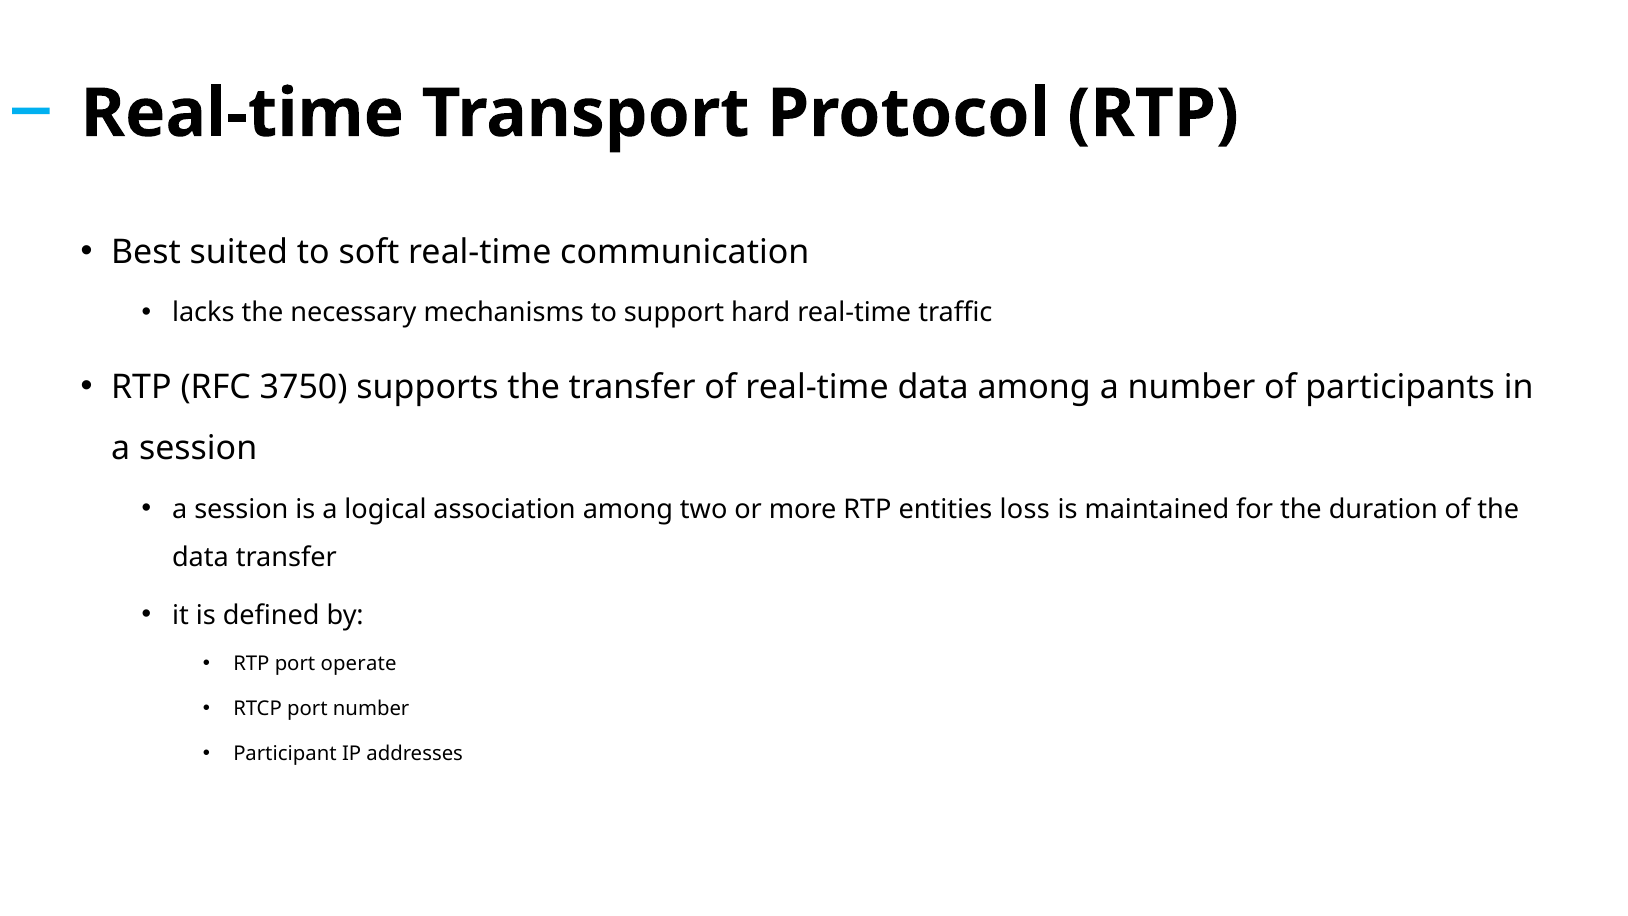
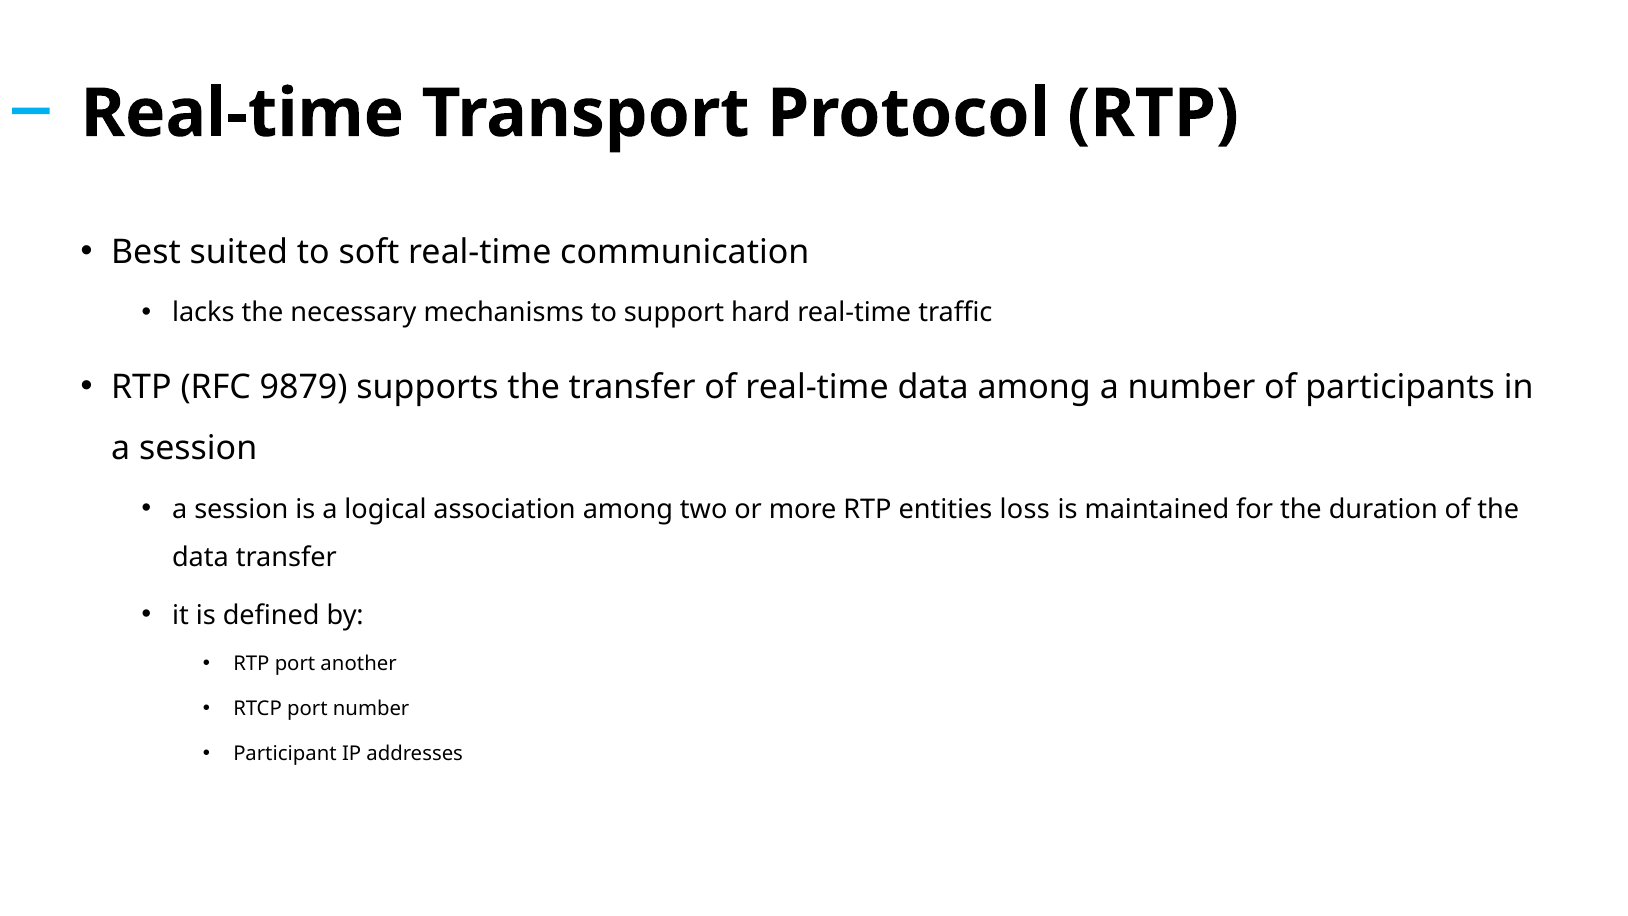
3750: 3750 -> 9879
operate: operate -> another
